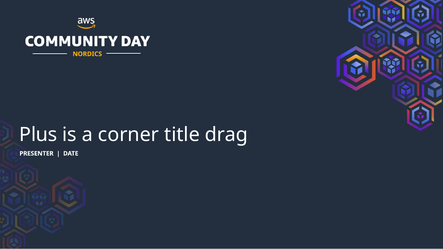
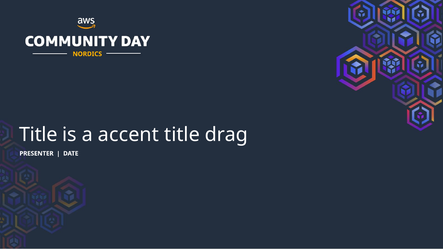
Plus at (38, 135): Plus -> Title
corner: corner -> accent
